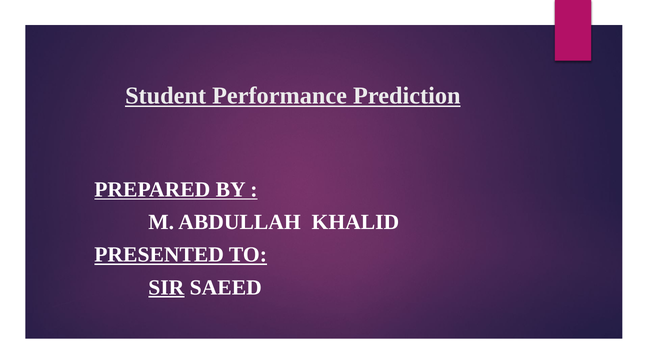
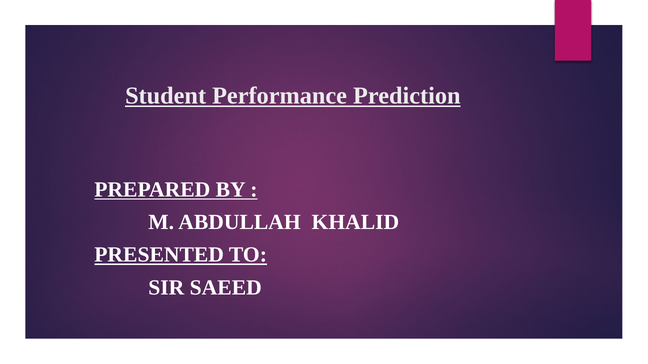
SIR underline: present -> none
